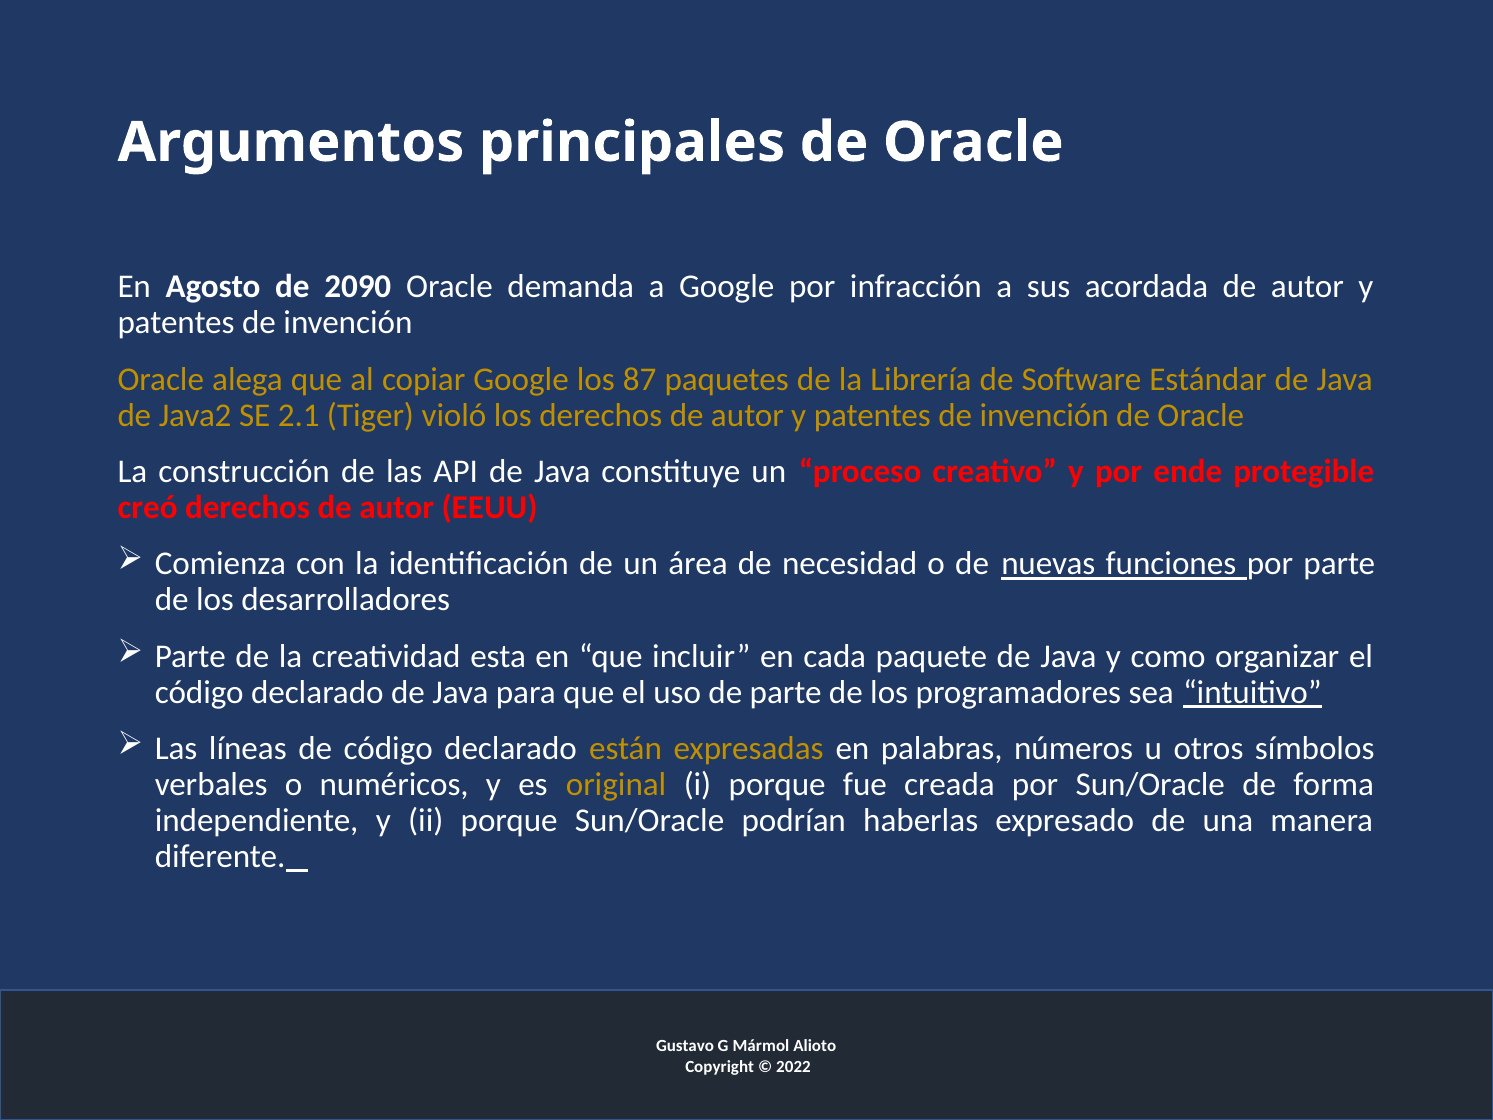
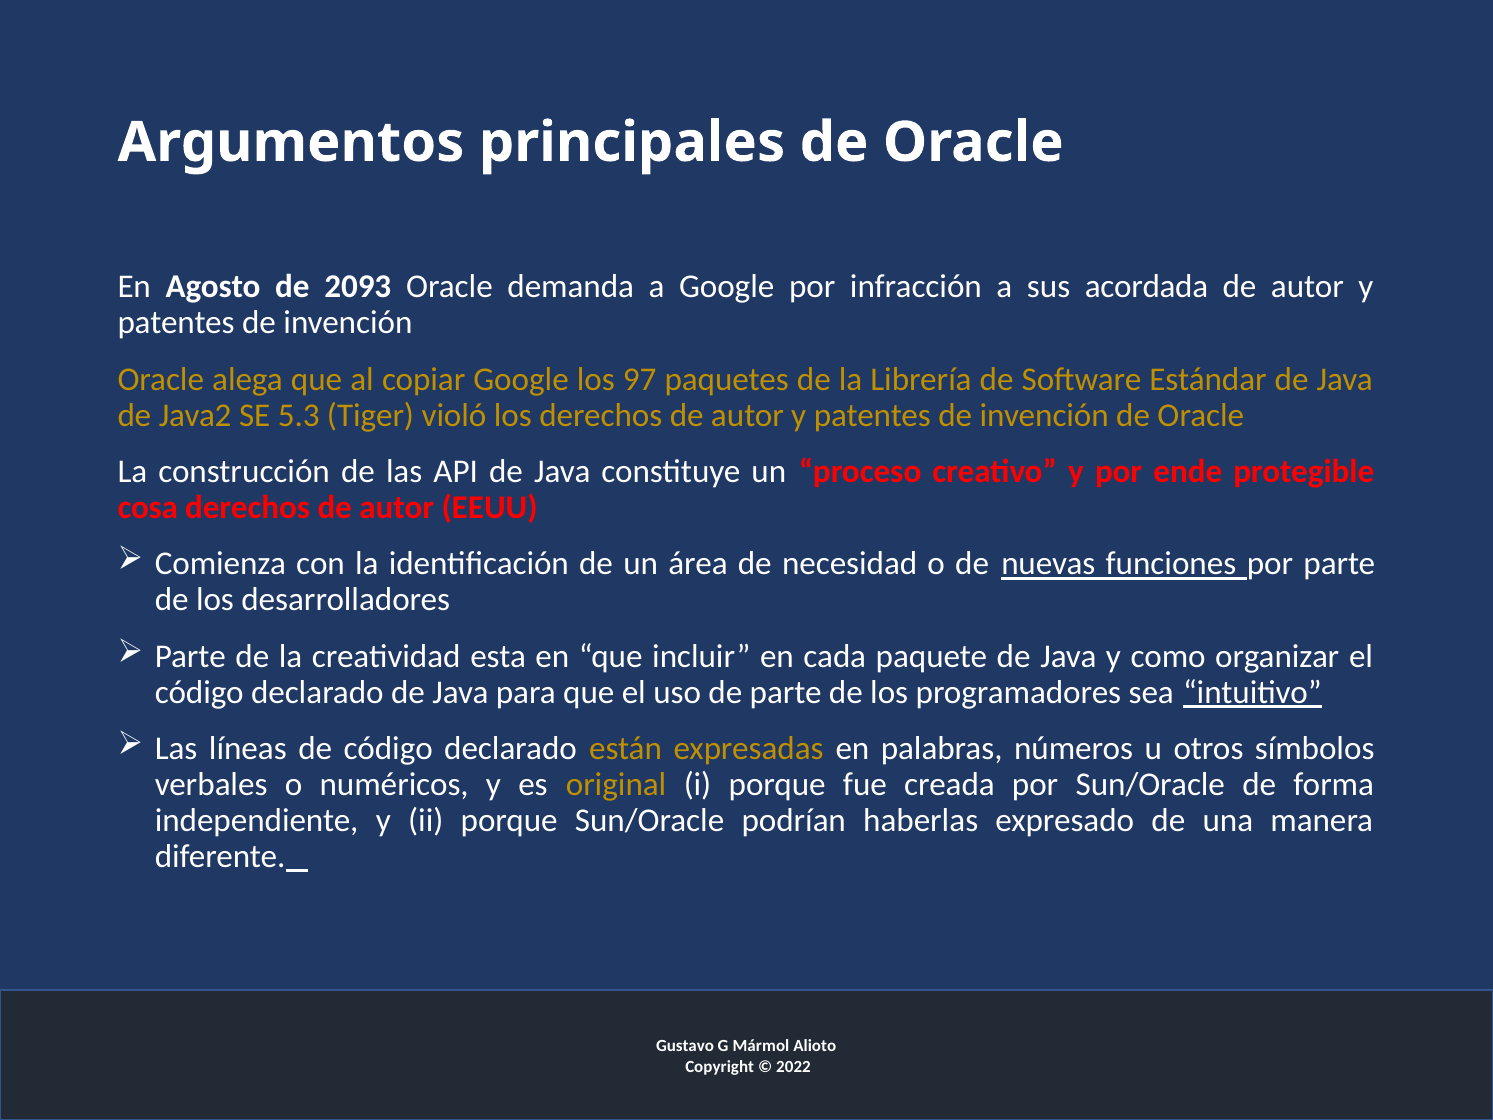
2090: 2090 -> 2093
87: 87 -> 97
2.1: 2.1 -> 5.3
creó: creó -> cosa
